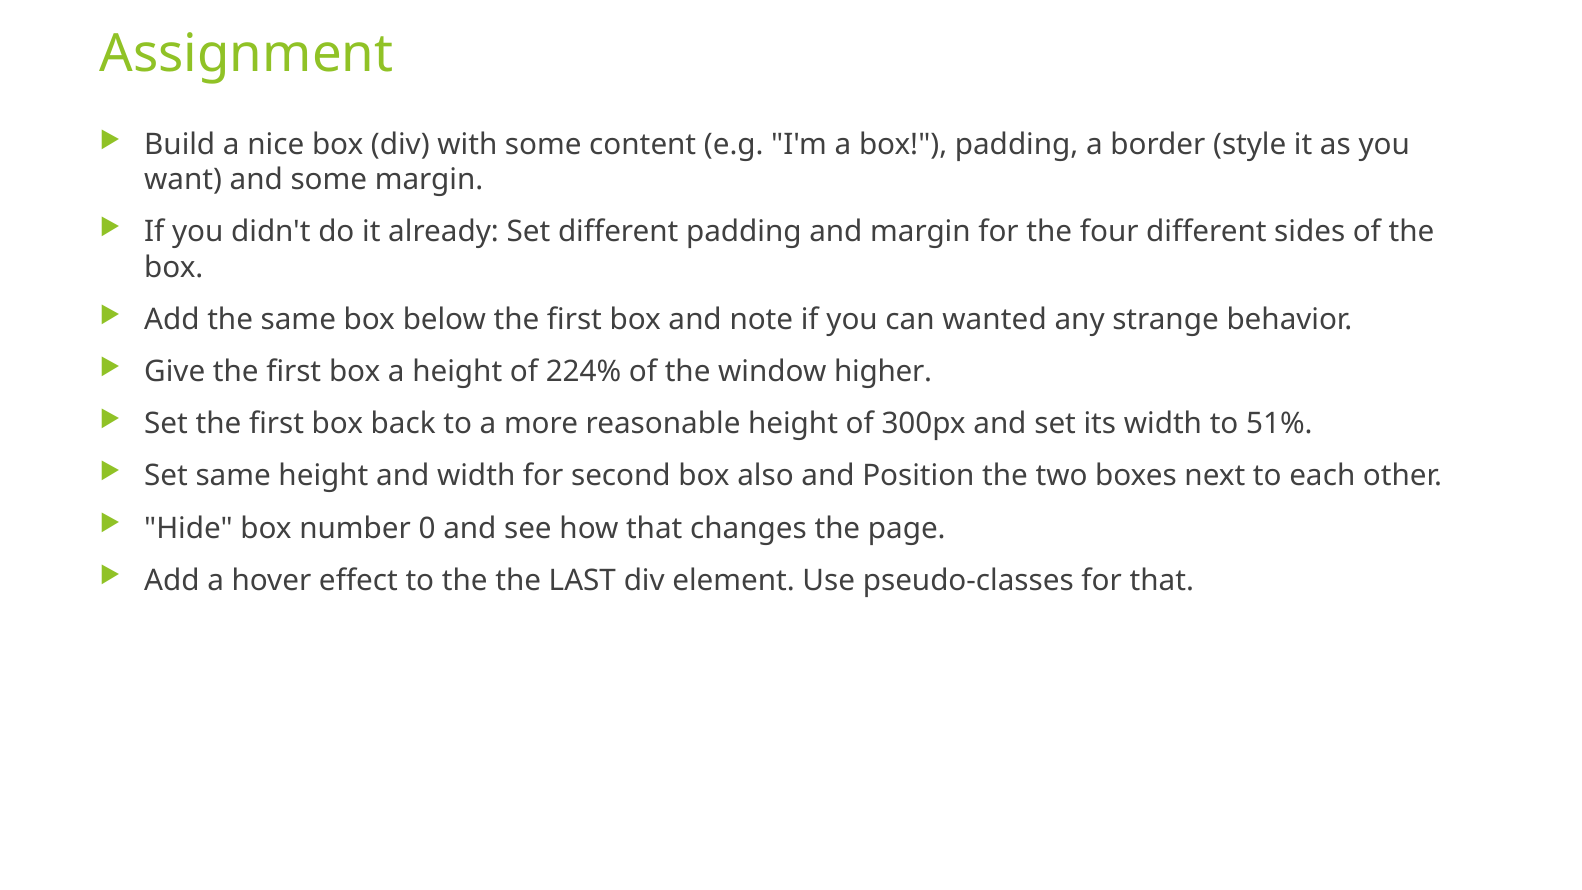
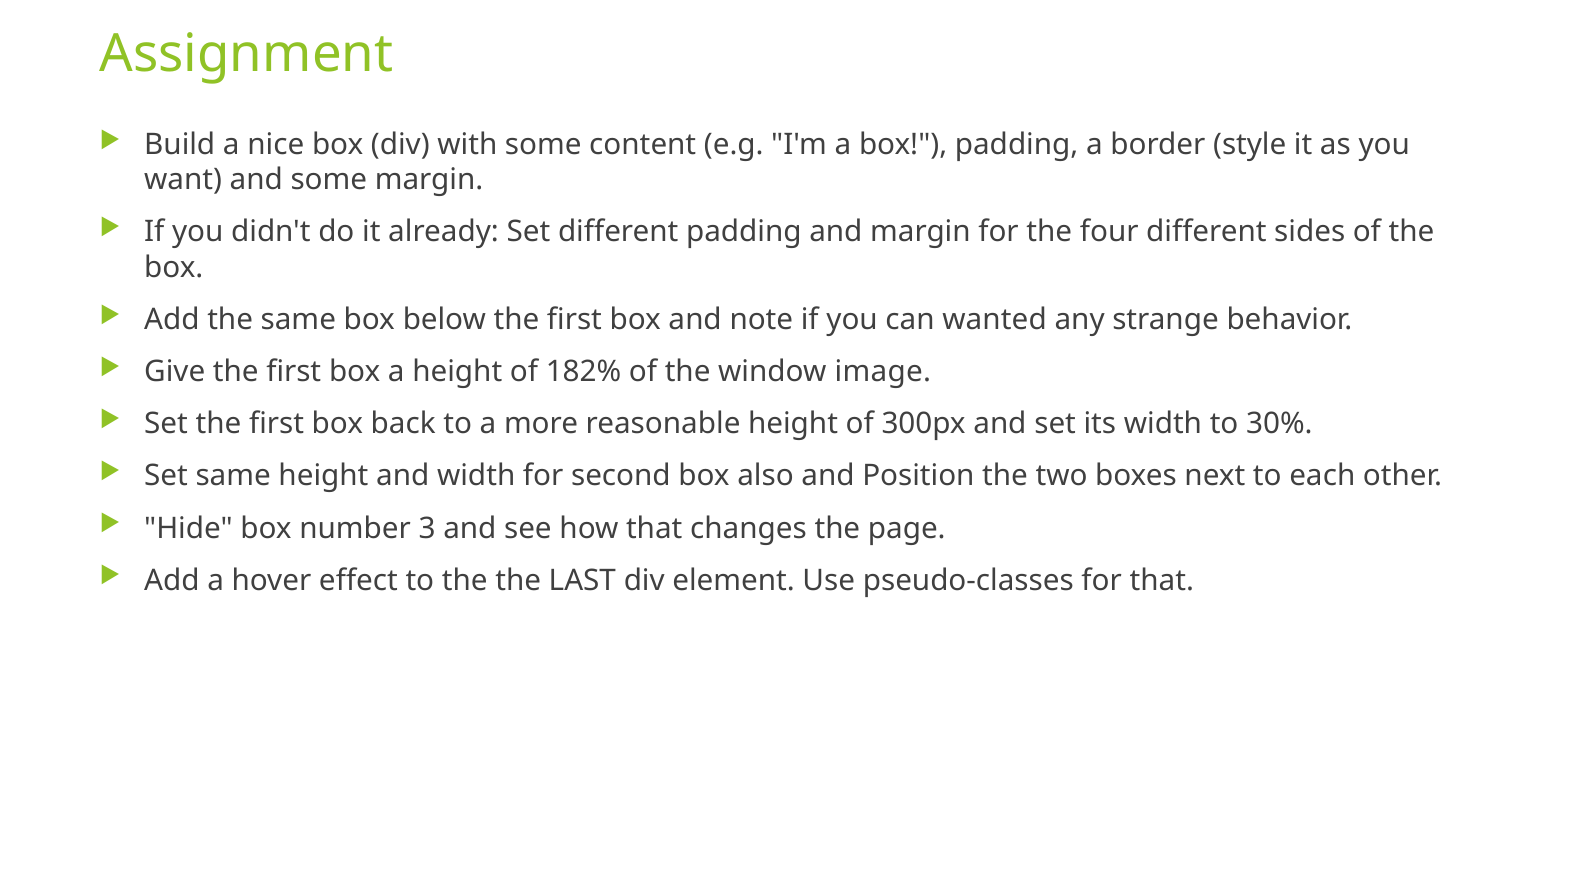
224%: 224% -> 182%
higher: higher -> image
51%: 51% -> 30%
0: 0 -> 3
